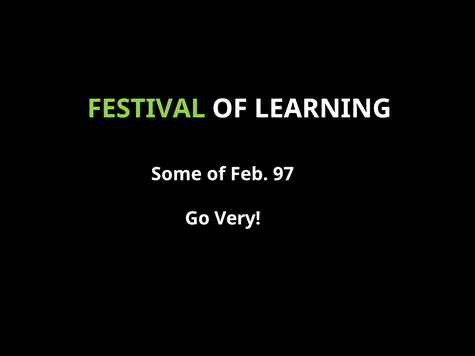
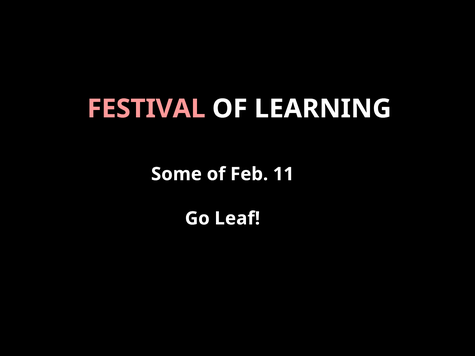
FESTIVAL colour: light green -> pink
97: 97 -> 11
Very: Very -> Leaf
